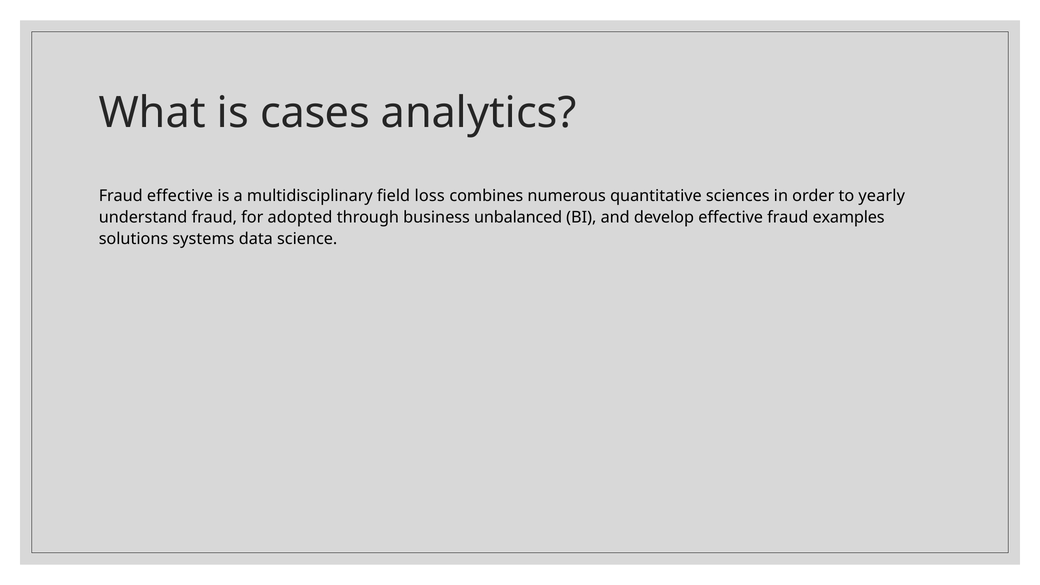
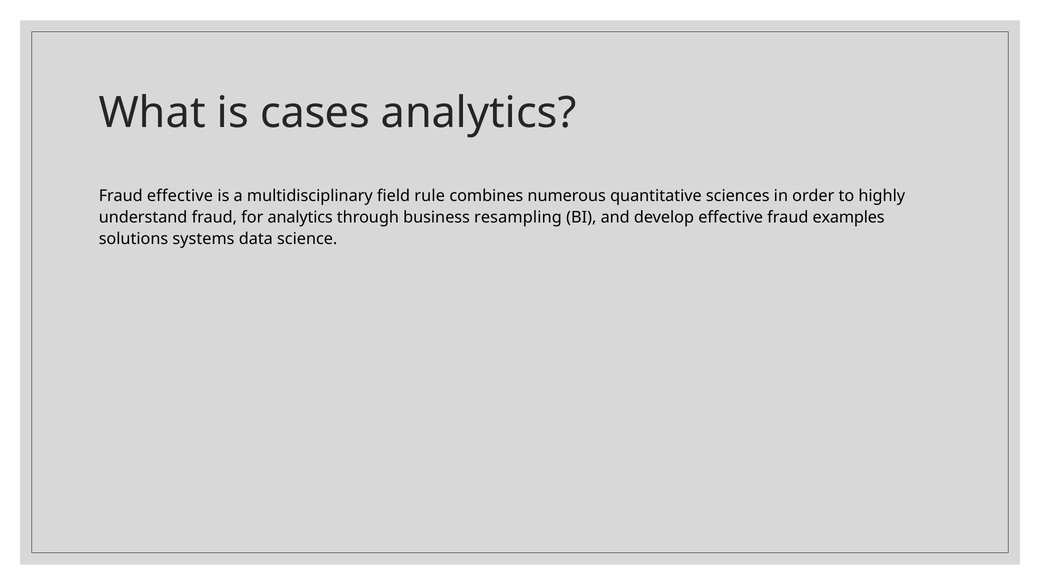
loss: loss -> rule
yearly: yearly -> highly
for adopted: adopted -> analytics
unbalanced: unbalanced -> resampling
